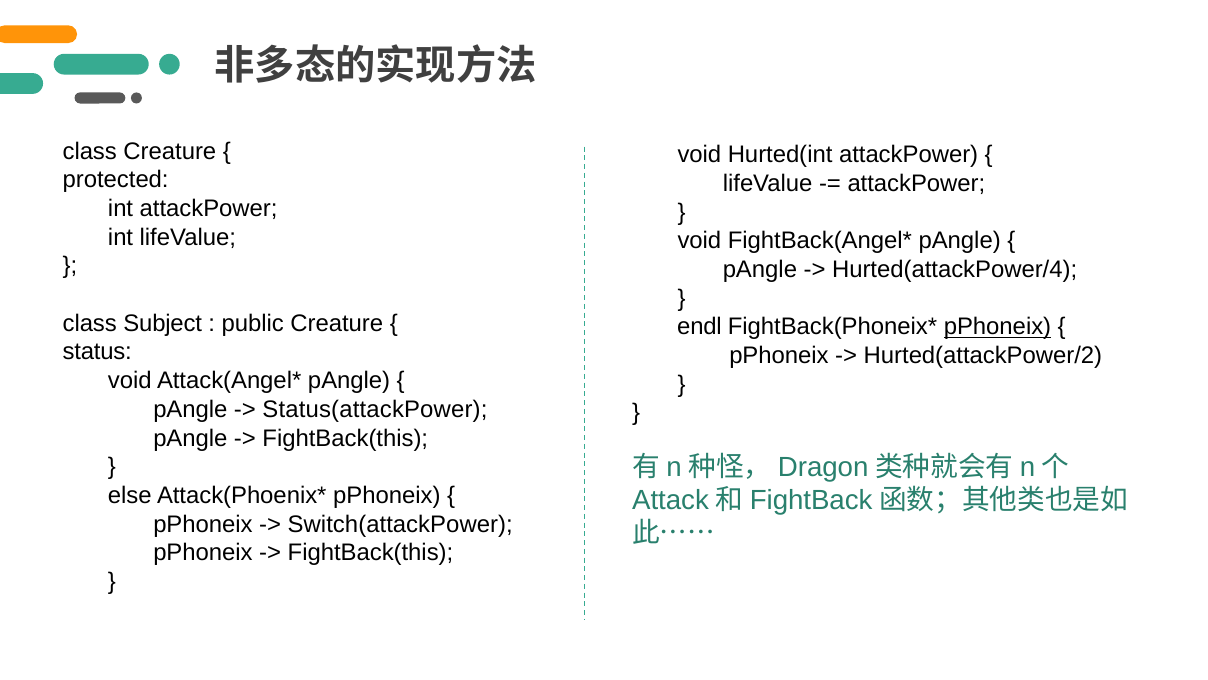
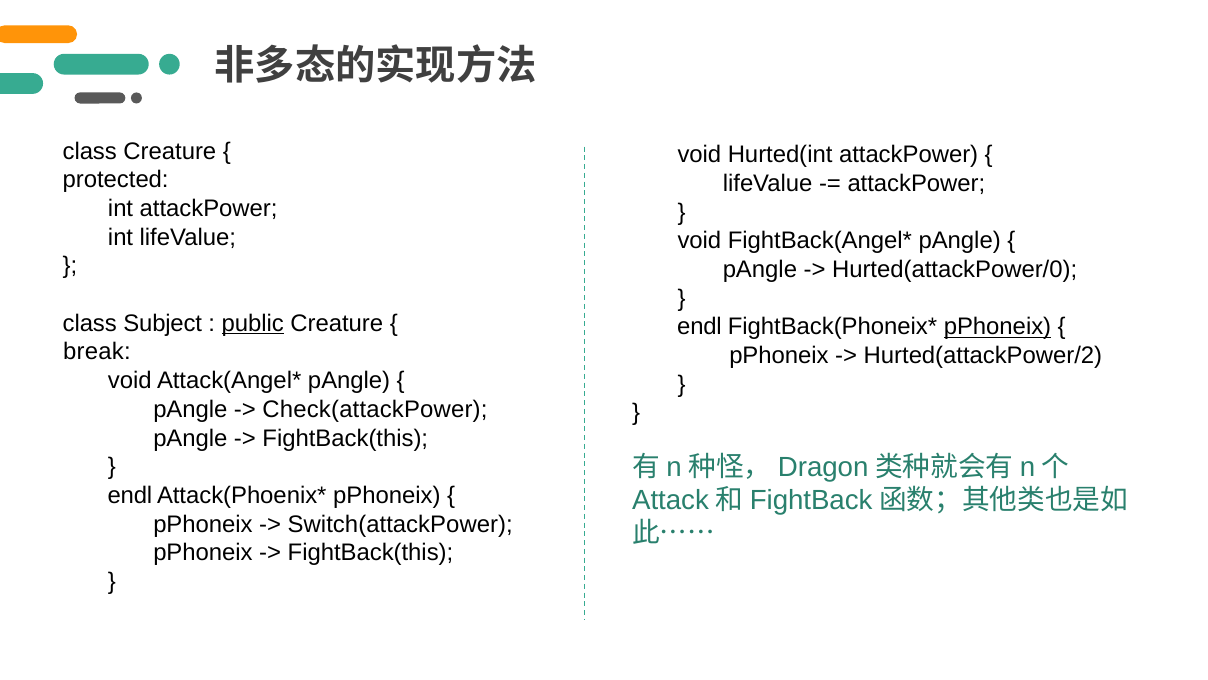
Hurted(attackPower/4: Hurted(attackPower/4 -> Hurted(attackPower/0
public underline: none -> present
status: status -> break
Status(attackPower: Status(attackPower -> Check(attackPower
else at (130, 495): else -> endl
